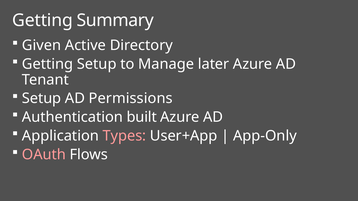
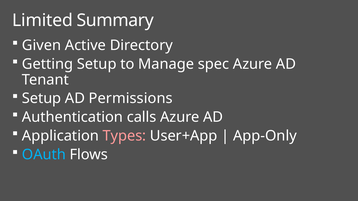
Getting at (43, 21): Getting -> Limited
later: later -> spec
built: built -> calls
OAuth colour: pink -> light blue
